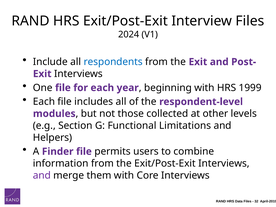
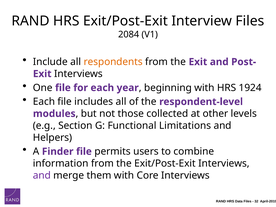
2024: 2024 -> 2084
respondents colour: blue -> orange
1999: 1999 -> 1924
